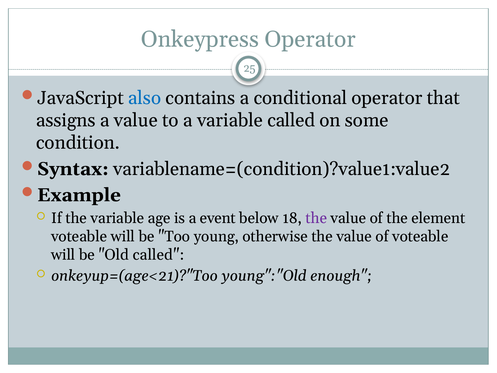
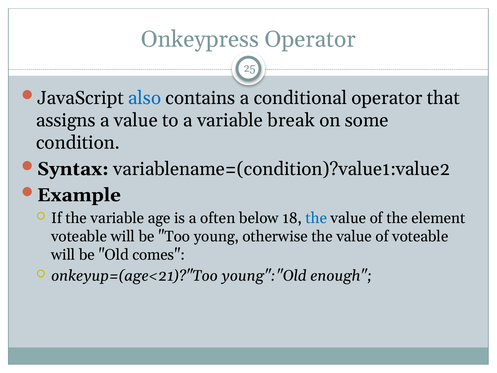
variable called: called -> break
event: event -> often
the at (316, 218) colour: purple -> blue
Old called: called -> comes
